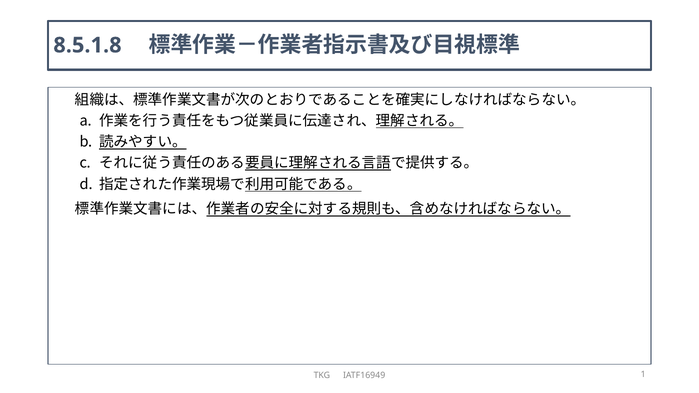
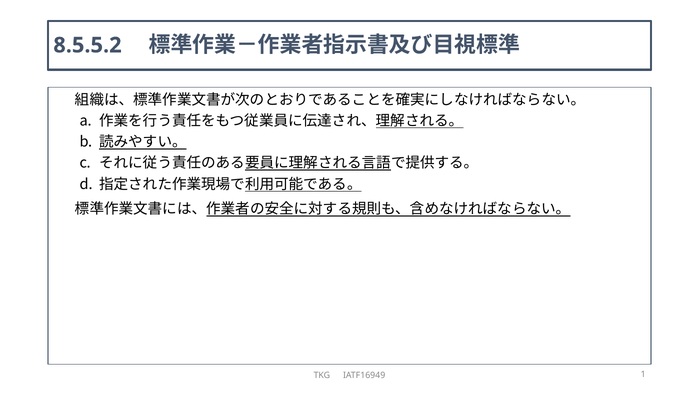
8.5.1.8: 8.5.1.8 -> 8.5.5.2
